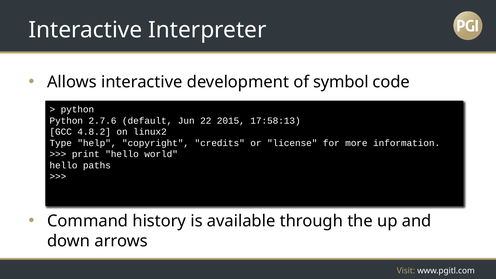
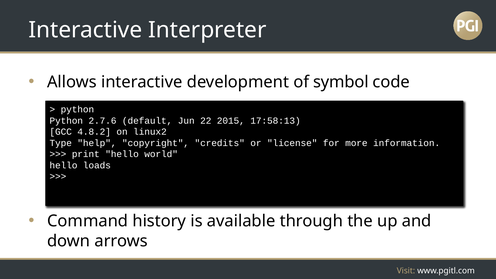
paths: paths -> loads
